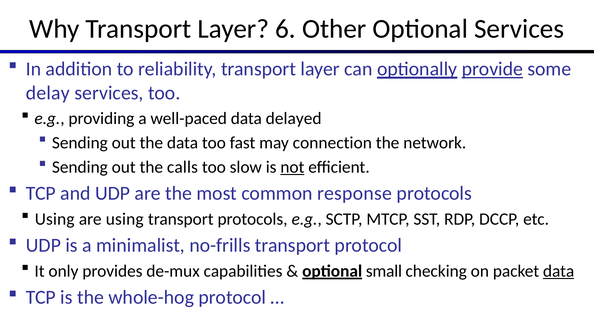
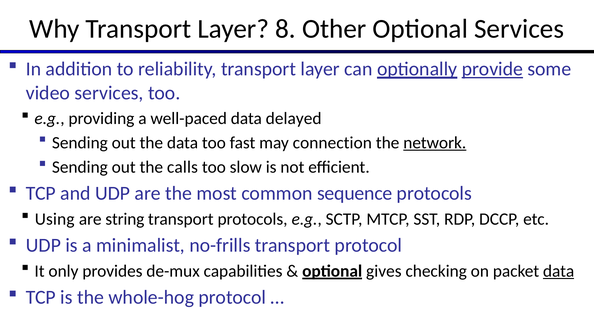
6: 6 -> 8
delay: delay -> video
network underline: none -> present
not underline: present -> none
response: response -> sequence
are using: using -> string
small: small -> gives
